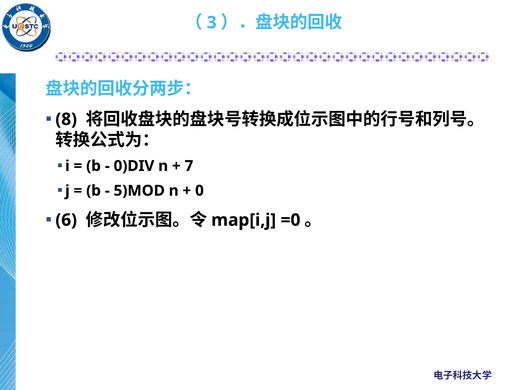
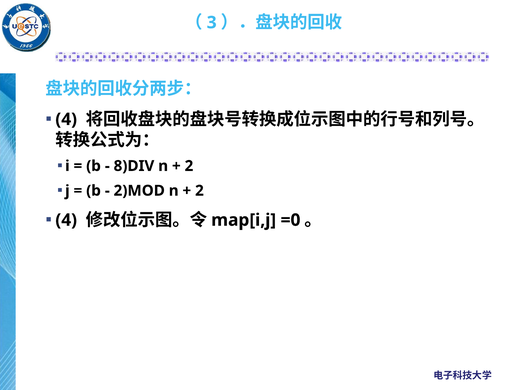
8 at (66, 119): 8 -> 4
0)DIV: 0)DIV -> 8)DIV
7 at (189, 166): 7 -> 2
5)MOD: 5)MOD -> 2)MOD
0 at (199, 191): 0 -> 2
6 at (66, 220): 6 -> 4
